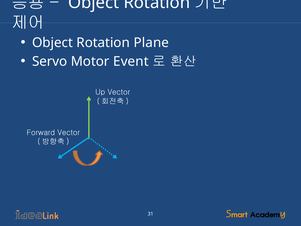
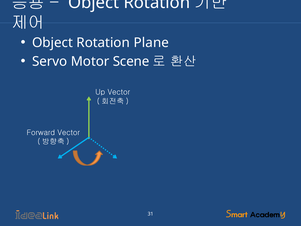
Event: Event -> Scene
